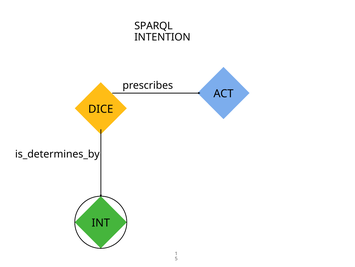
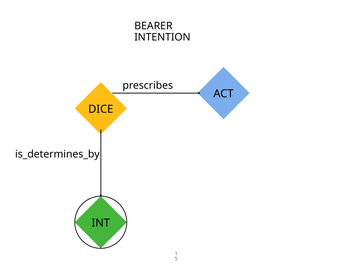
SPARQL: SPARQL -> BEARER
